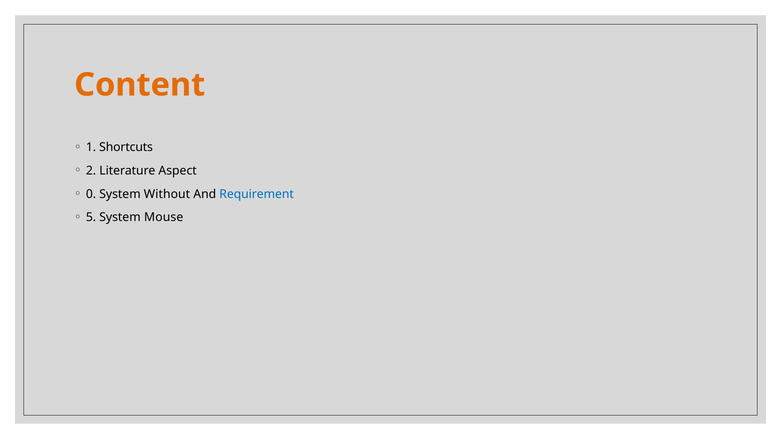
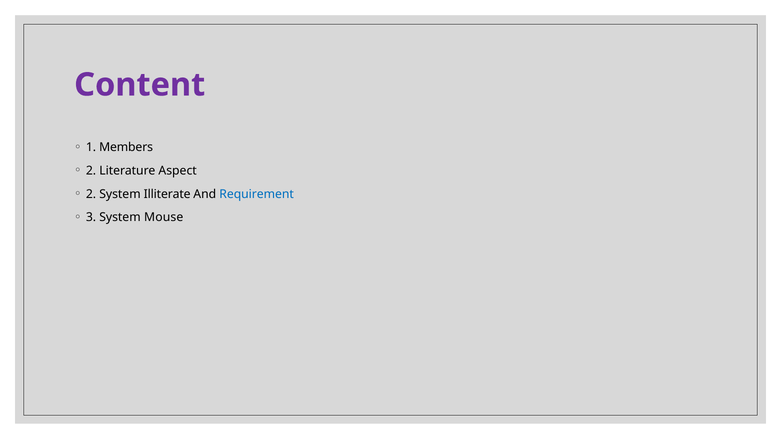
Content colour: orange -> purple
Shortcuts: Shortcuts -> Members
0 at (91, 194): 0 -> 2
Without: Without -> Illiterate
5: 5 -> 3
